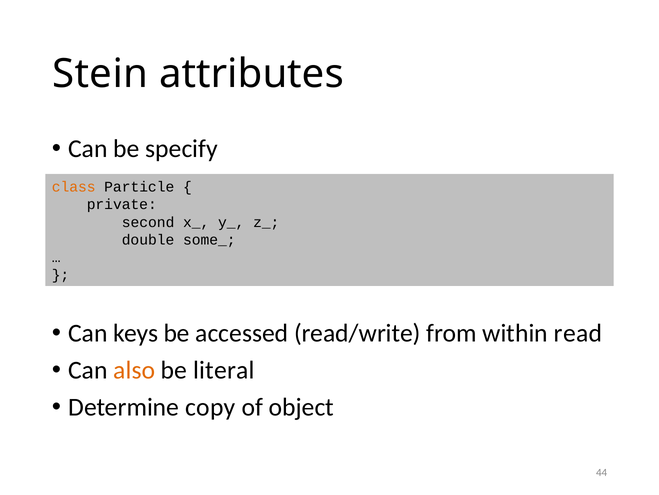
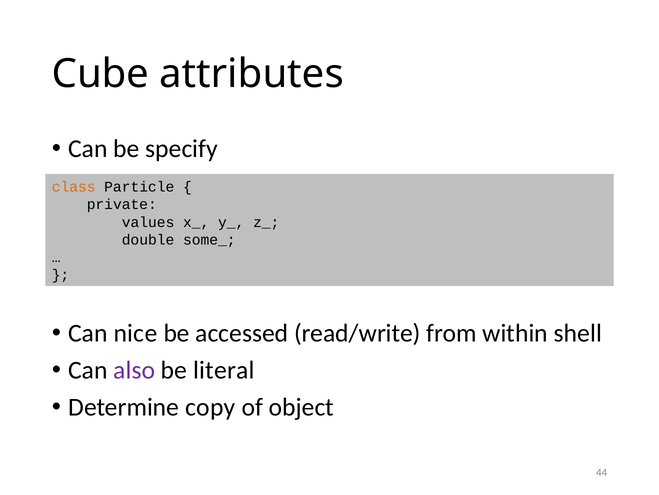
Stein: Stein -> Cube
second: second -> values
keys: keys -> nice
read: read -> shell
also colour: orange -> purple
